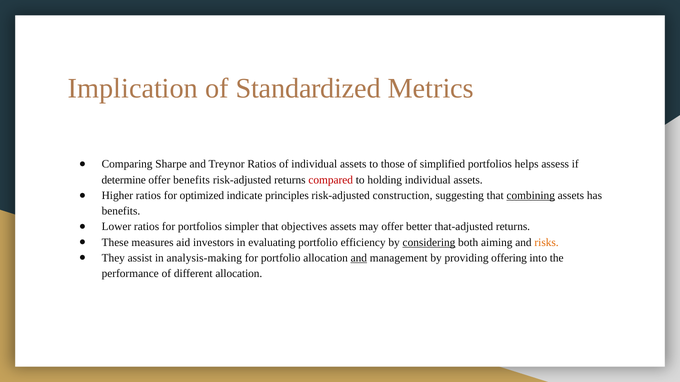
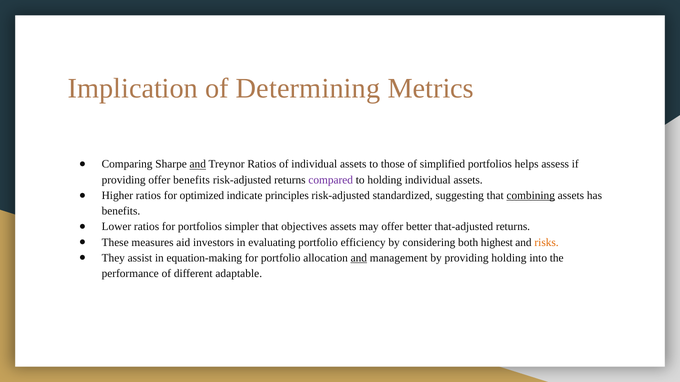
Standardized: Standardized -> Determining
and at (198, 164) underline: none -> present
determine at (124, 180): determine -> providing
compared colour: red -> purple
construction: construction -> standardized
considering underline: present -> none
aiming: aiming -> highest
analysis-making: analysis-making -> equation-making
providing offering: offering -> holding
different allocation: allocation -> adaptable
